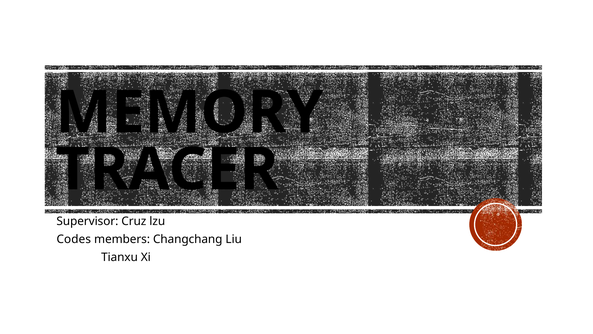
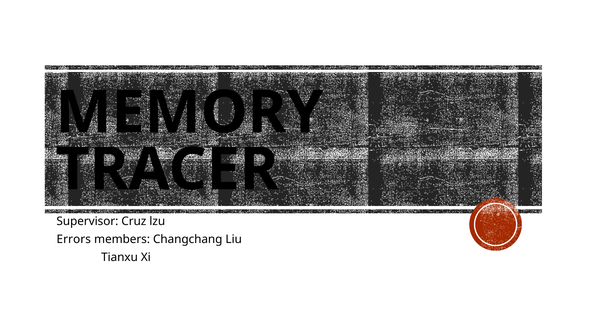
Codes: Codes -> Errors
